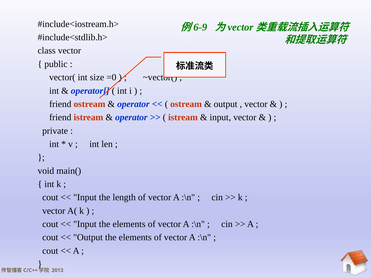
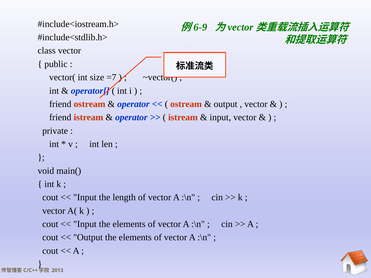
=0: =0 -> =7
